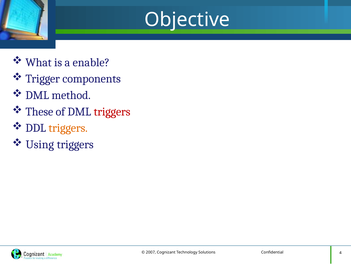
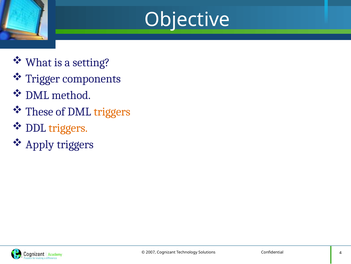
enable: enable -> setting
triggers at (112, 111) colour: red -> orange
Using: Using -> Apply
